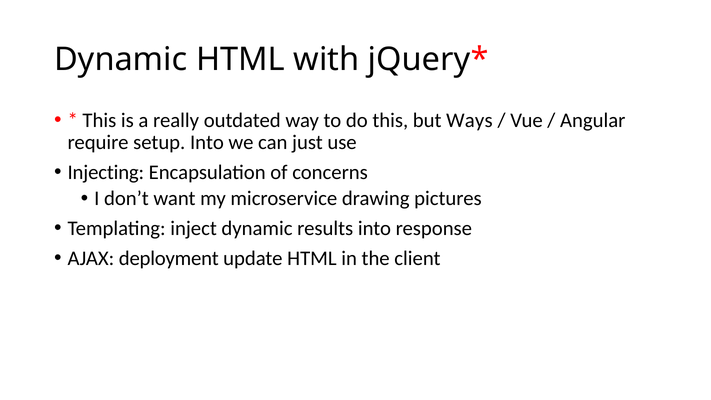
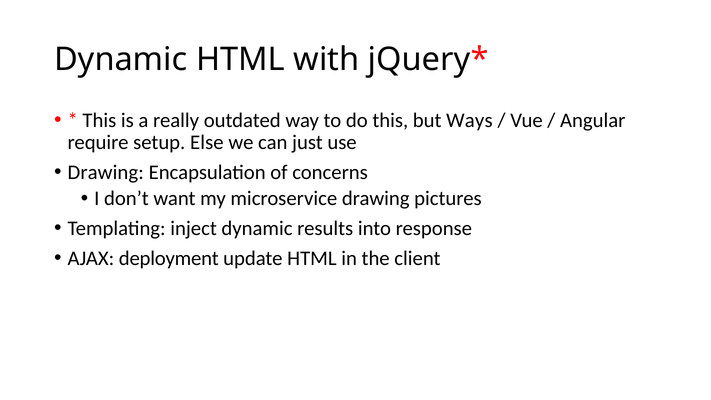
setup Into: Into -> Else
Injecting at (106, 172): Injecting -> Drawing
